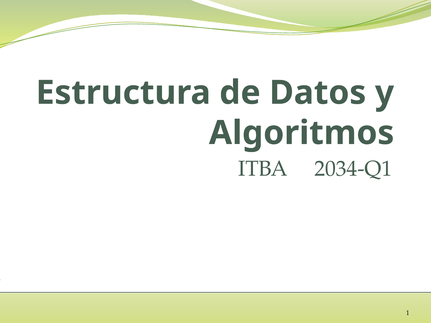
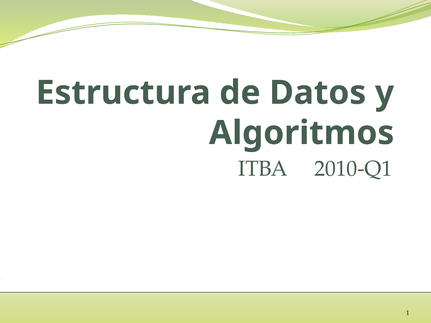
2034-Q1: 2034-Q1 -> 2010-Q1
